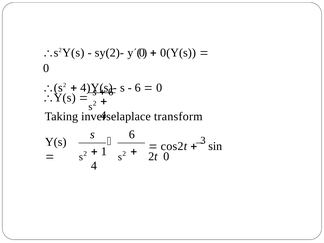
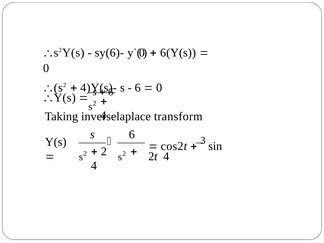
sy(2)-: sy(2)- -> sy(6)-
0(Y(s: 0(Y(s -> 6(Y(s
1 at (104, 151): 1 -> 2
2t 0: 0 -> 4
